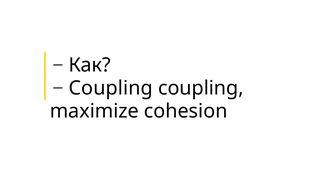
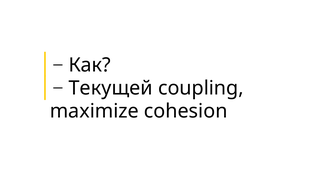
Coupling at (111, 88): Coupling -> Текущей
